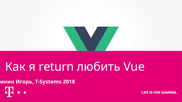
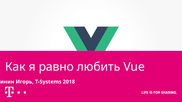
return: return -> равно
